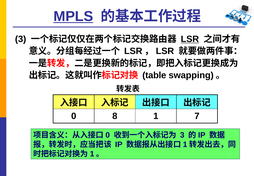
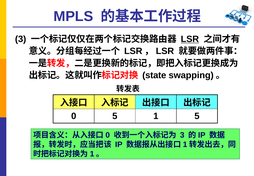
MPLS underline: present -> none
table: table -> state
0 8: 8 -> 5
1 7: 7 -> 5
